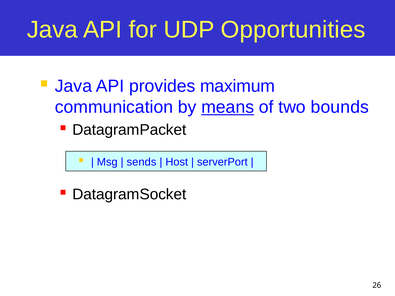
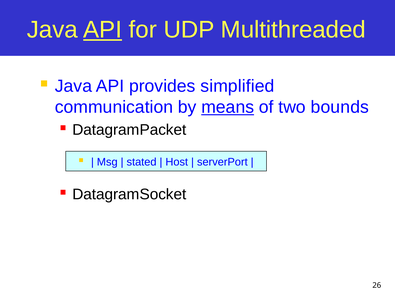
API at (103, 30) underline: none -> present
Opportunities: Opportunities -> Multithreaded
maximum: maximum -> simplified
sends: sends -> stated
